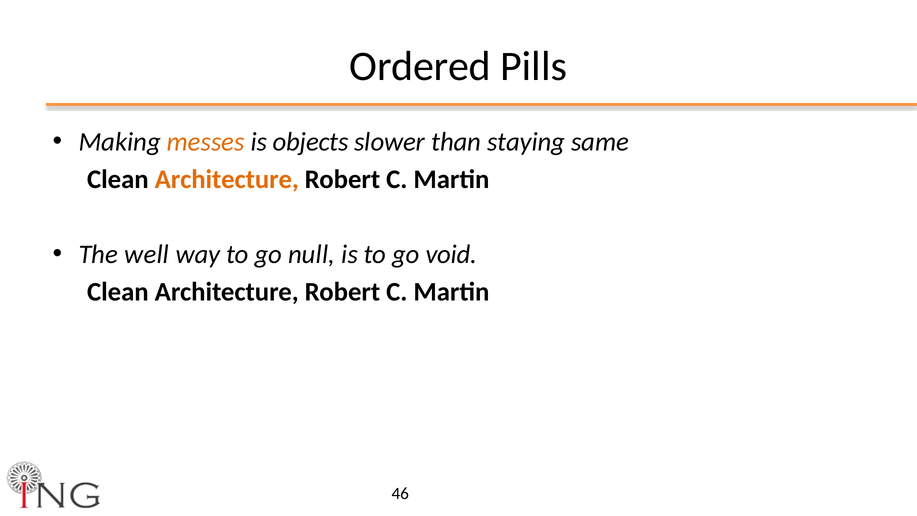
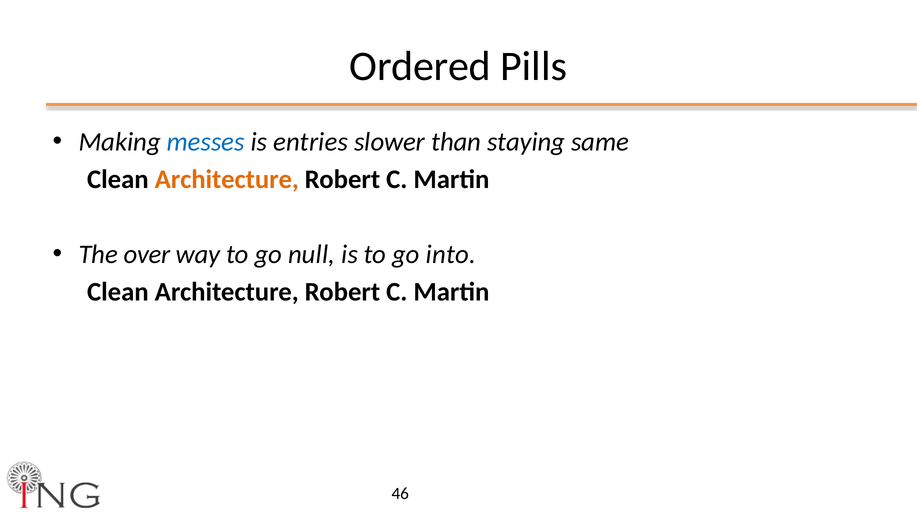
messes colour: orange -> blue
objects: objects -> entries
well: well -> over
void: void -> into
